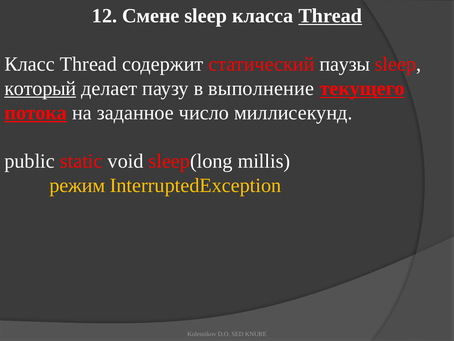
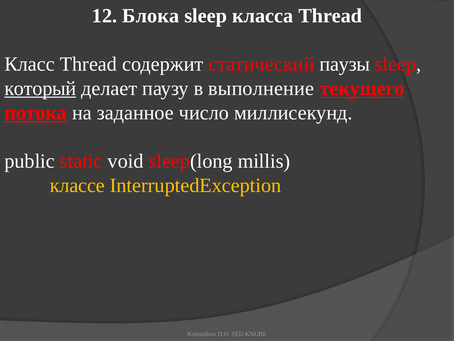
Смене: Смене -> Блока
Thread at (330, 16) underline: present -> none
режим: режим -> классе
